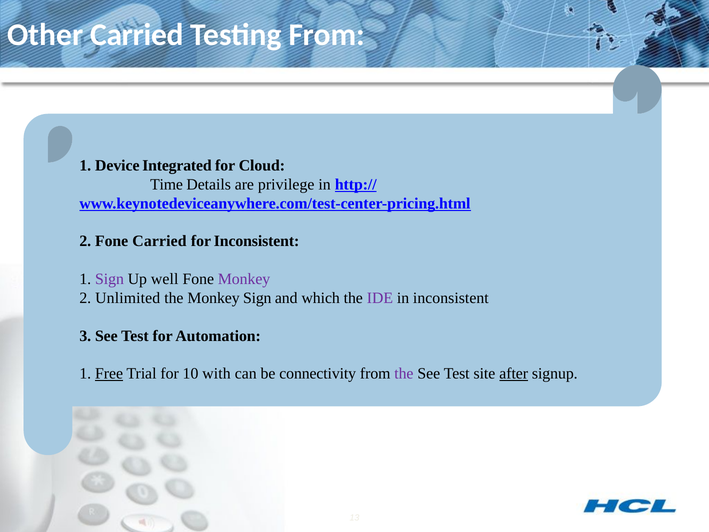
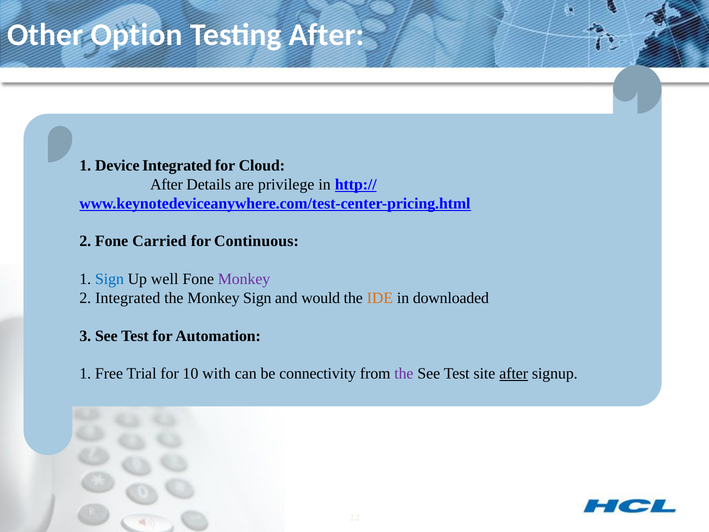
Other Carried: Carried -> Option
Testing From: From -> After
Time at (167, 184): Time -> After
for Inconsistent: Inconsistent -> Continuous
Sign at (109, 279) colour: purple -> blue
2 Unlimited: Unlimited -> Integrated
which: which -> would
IDE colour: purple -> orange
in inconsistent: inconsistent -> downloaded
Free underline: present -> none
